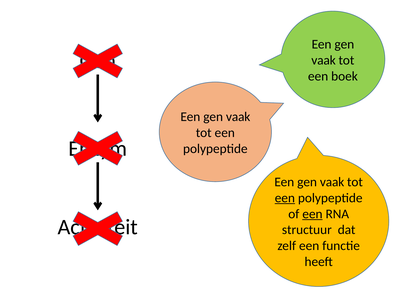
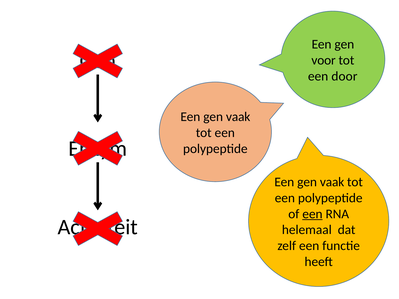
vaak at (324, 60): vaak -> voor
boek: boek -> door
een at (285, 198) underline: present -> none
structuur: structuur -> helemaal
